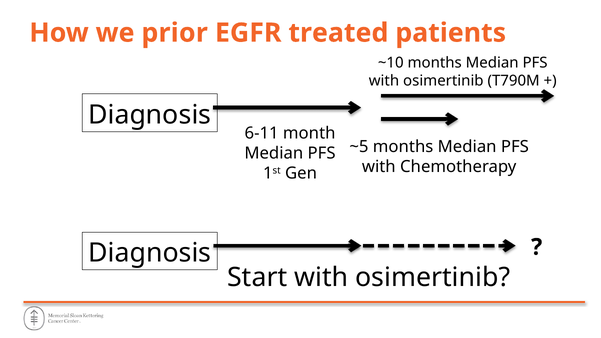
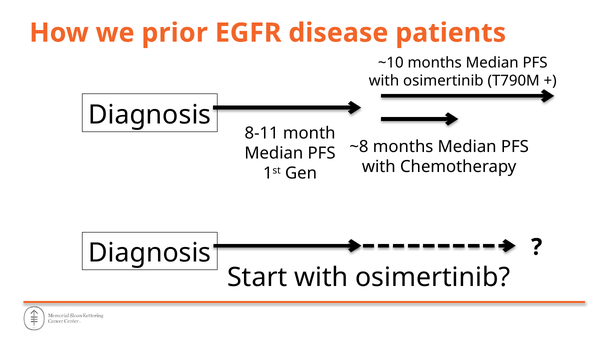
treated: treated -> disease
6-11: 6-11 -> 8-11
~5: ~5 -> ~8
